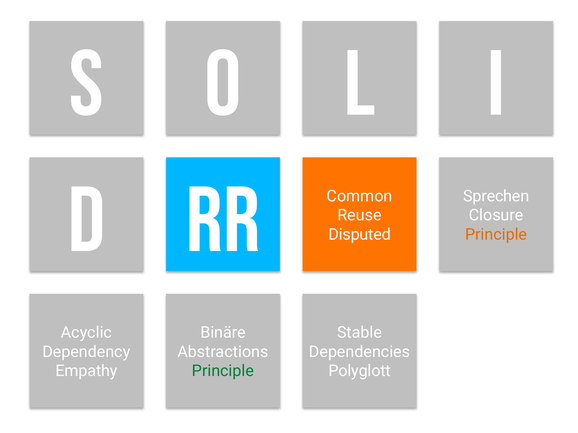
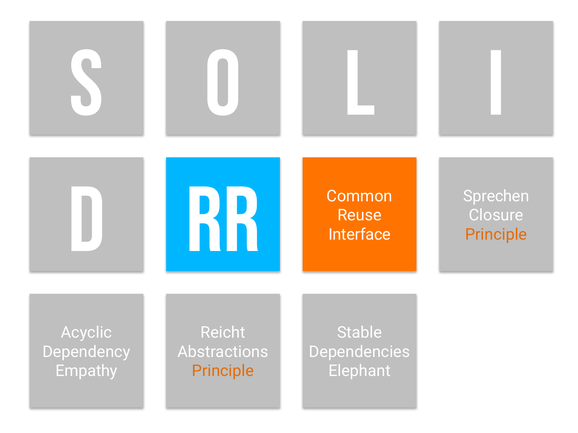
Disputed: Disputed -> Interface
Binäre: Binäre -> Reicht
Principle at (223, 371) colour: green -> orange
Polyglott: Polyglott -> Elephant
